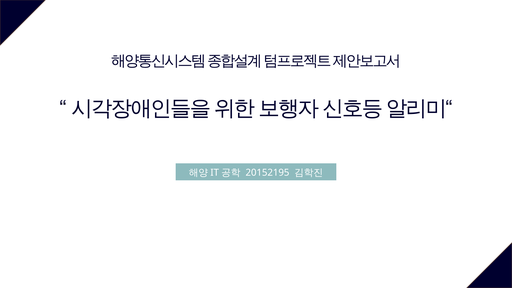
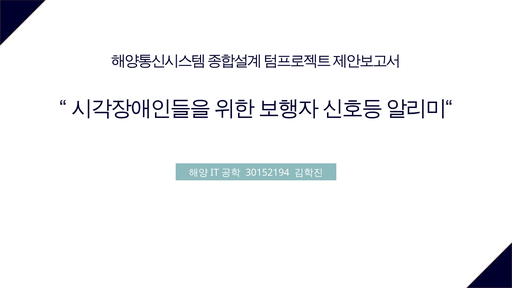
20152195: 20152195 -> 30152194
